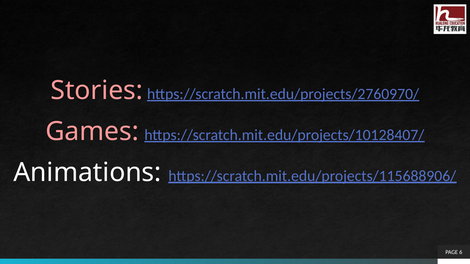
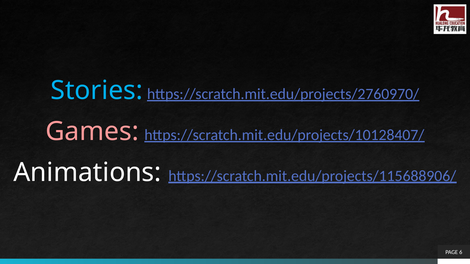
Stories colour: pink -> light blue
